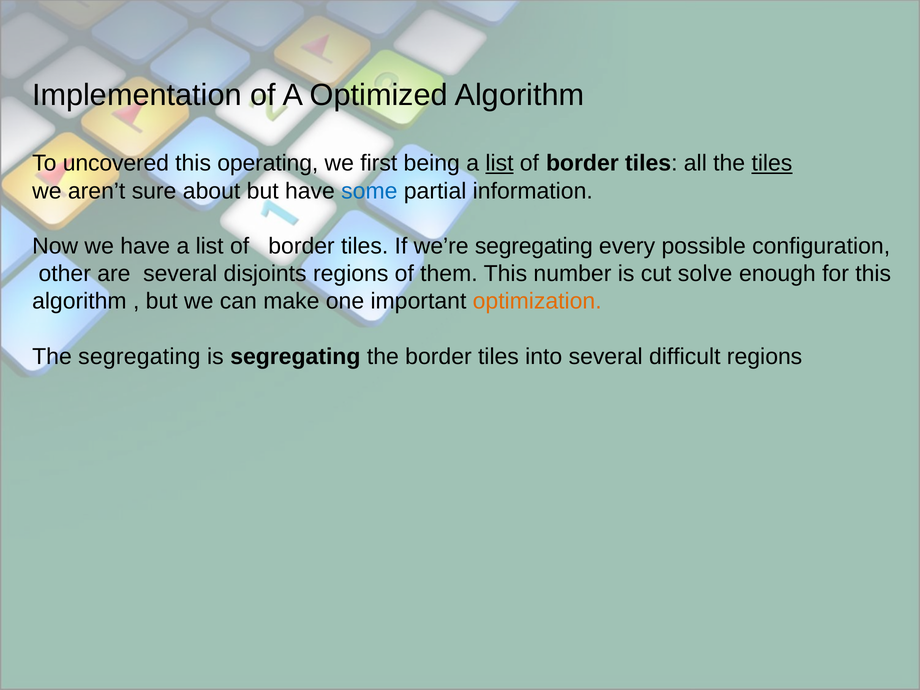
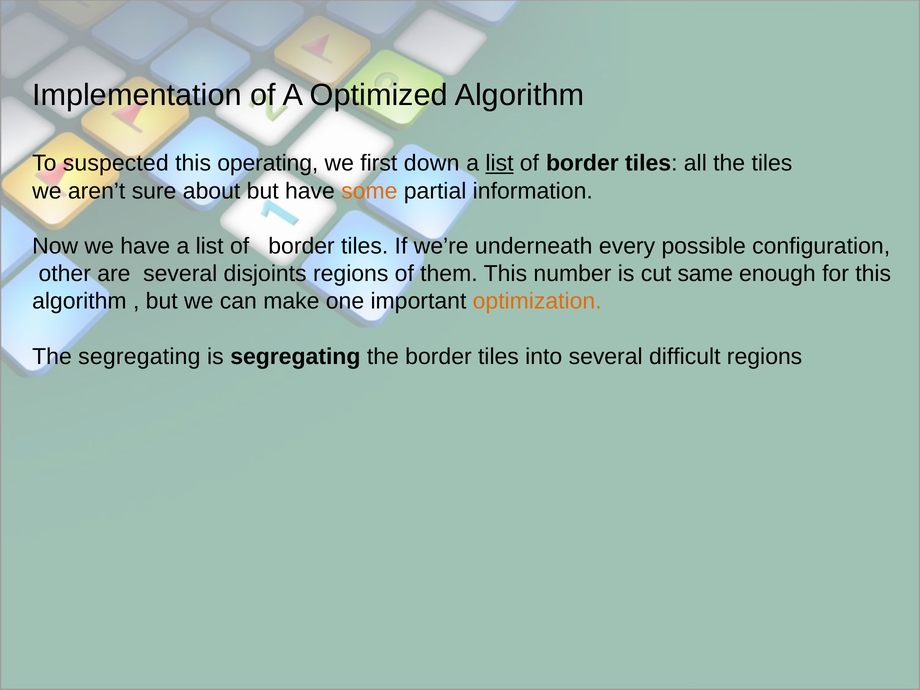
uncovered: uncovered -> suspected
being: being -> down
tiles at (772, 163) underline: present -> none
some colour: blue -> orange
we’re segregating: segregating -> underneath
solve: solve -> same
